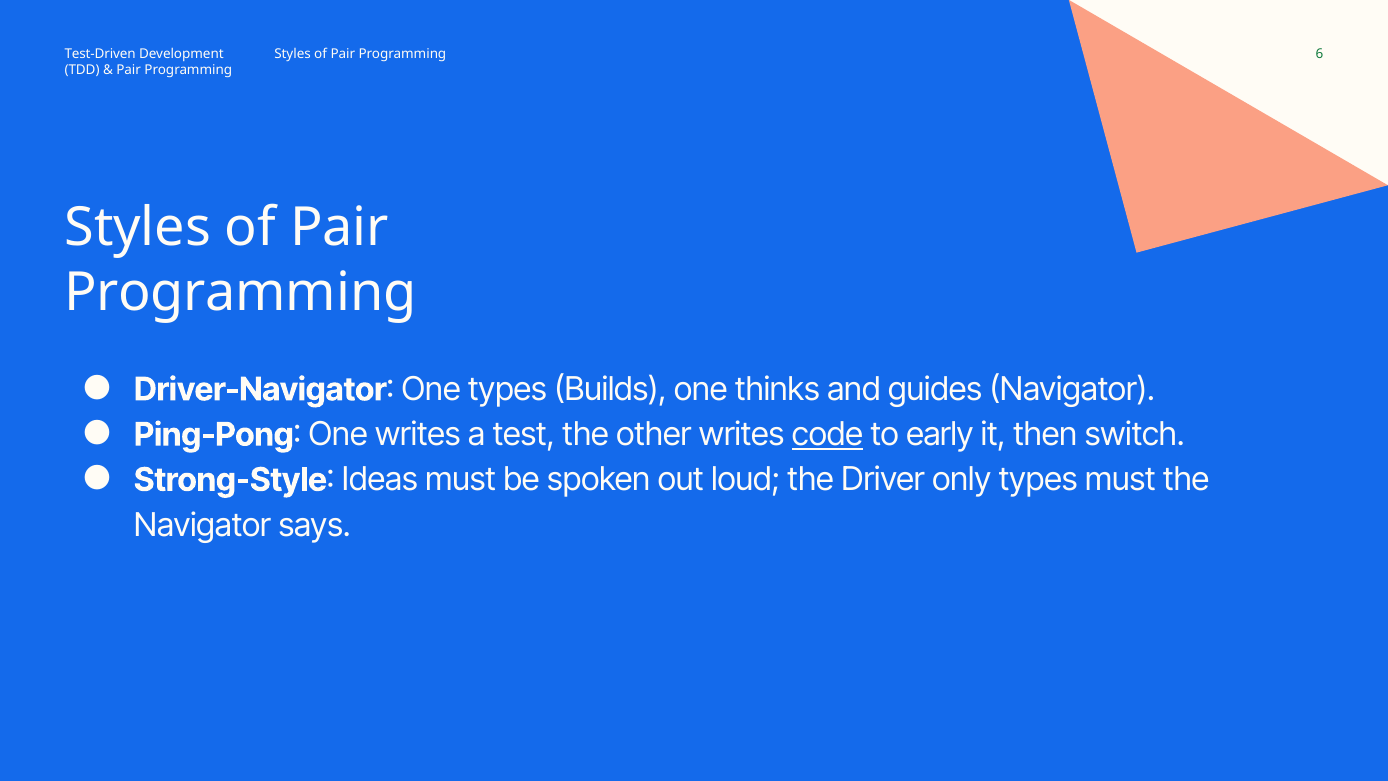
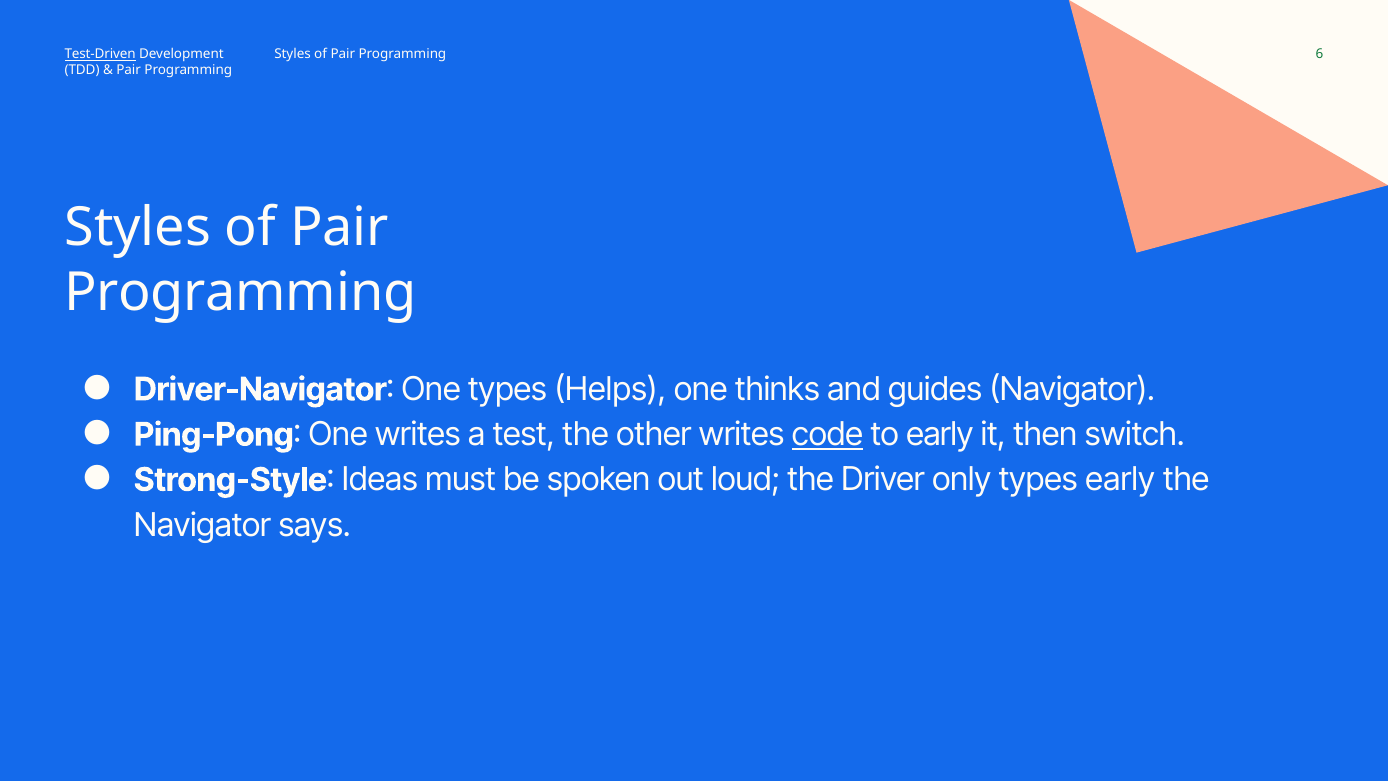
Test-Driven underline: none -> present
Builds: Builds -> Helps
types must: must -> early
